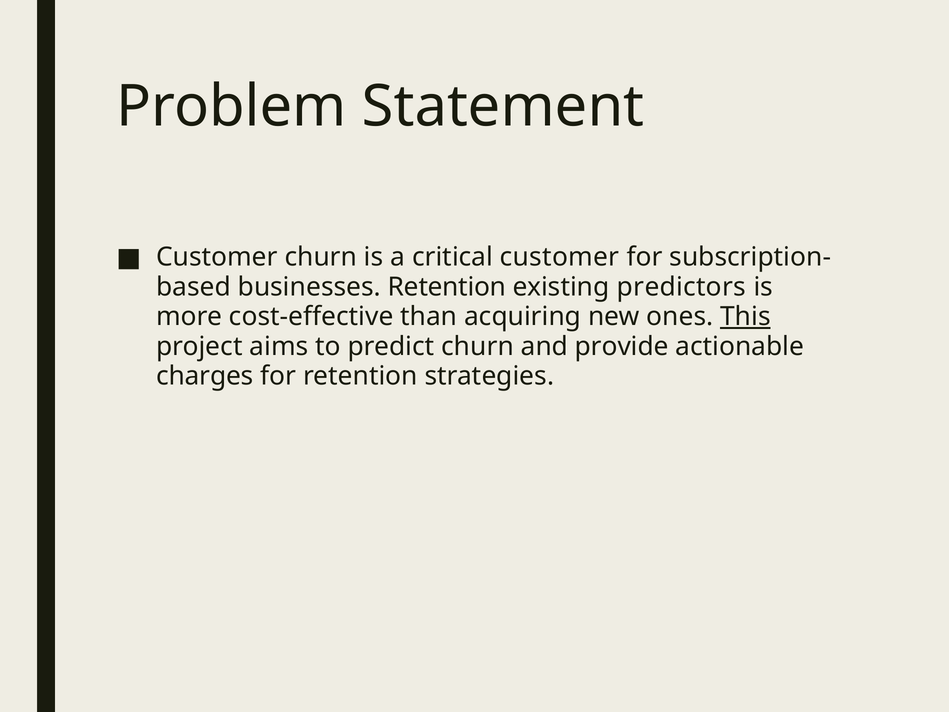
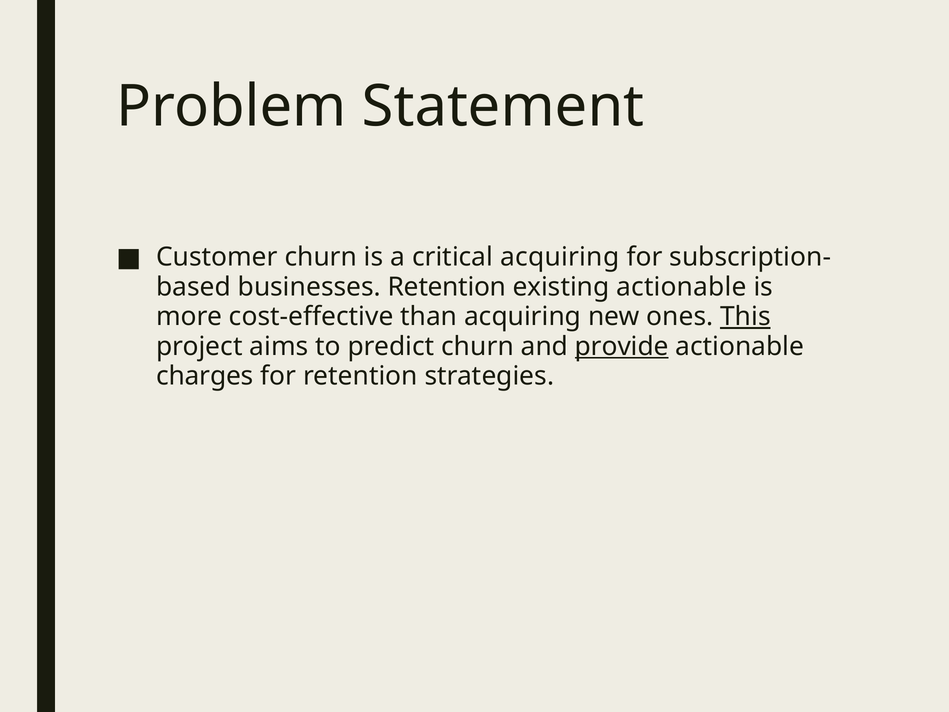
critical customer: customer -> acquiring
existing predictors: predictors -> actionable
provide underline: none -> present
